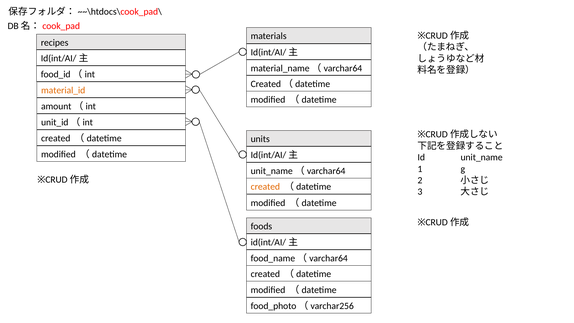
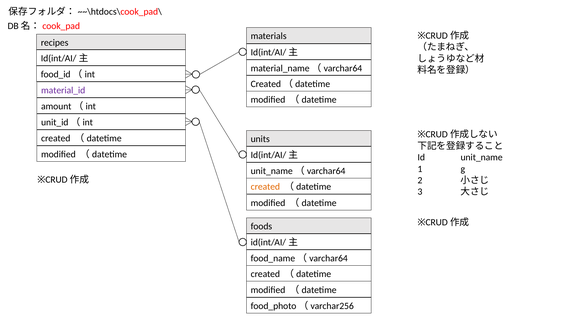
material_id colour: orange -> purple
